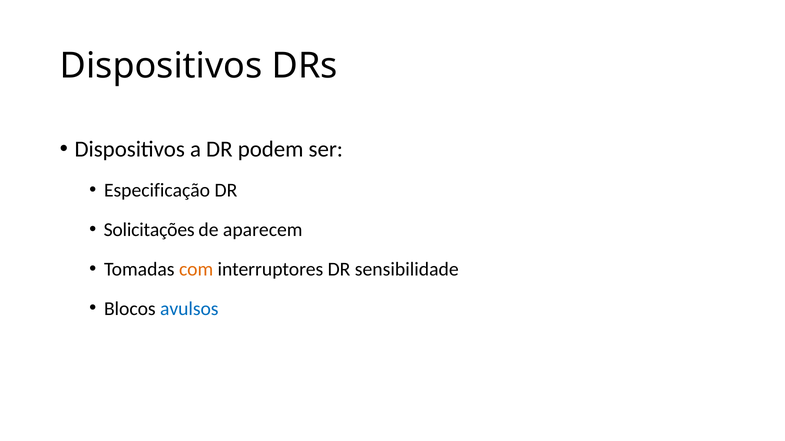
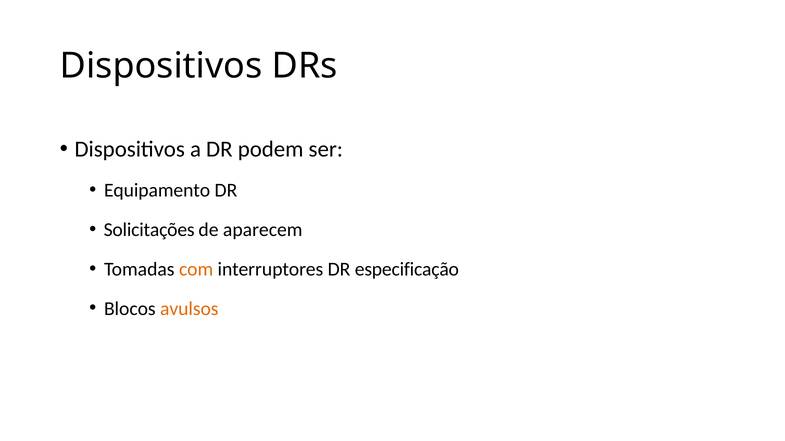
Especificação: Especificação -> Equipamento
sensibilidade: sensibilidade -> especificação
avulsos colour: blue -> orange
